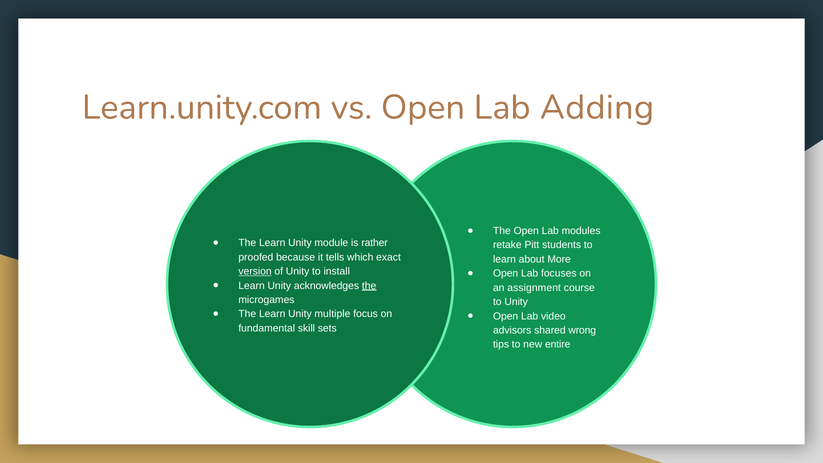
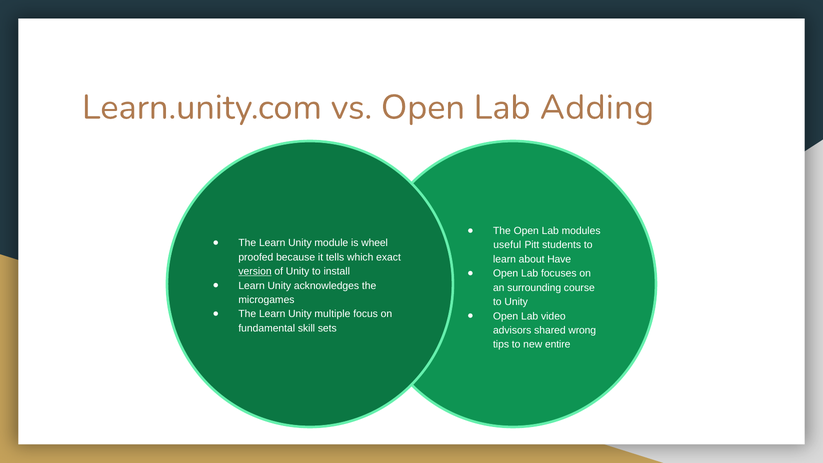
rather: rather -> wheel
retake: retake -> useful
More: More -> Have
the at (369, 286) underline: present -> none
assignment: assignment -> surrounding
